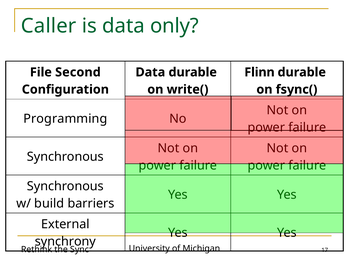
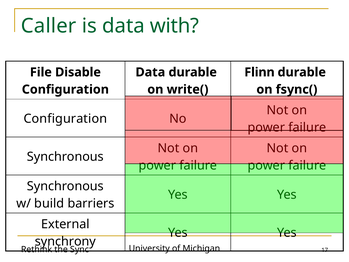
only: only -> with
Second: Second -> Disable
Programming at (65, 119): Programming -> Configuration
